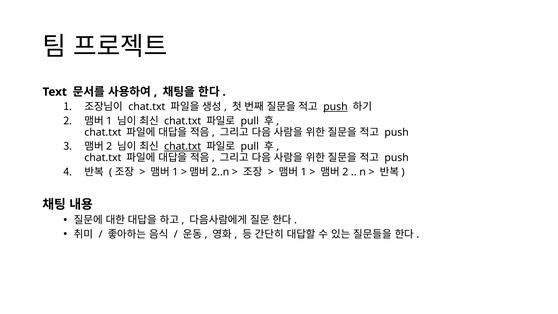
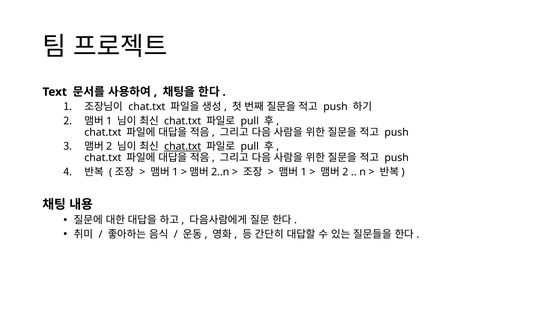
push at (335, 107) underline: present -> none
